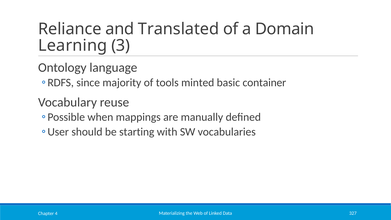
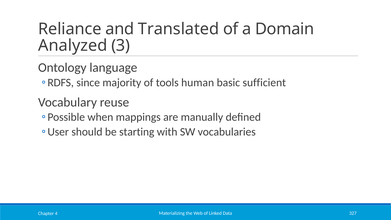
Learning: Learning -> Analyzed
minted: minted -> human
container: container -> sufficient
